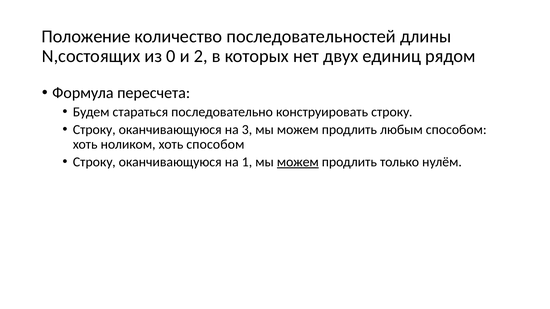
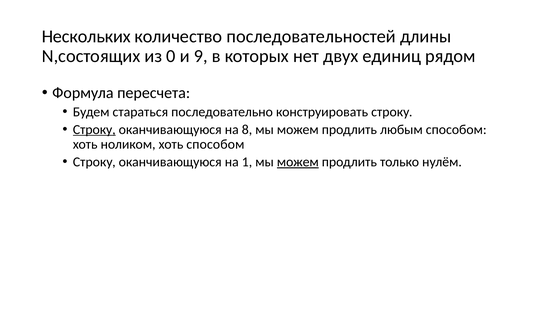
Положение: Положение -> Нескольких
2: 2 -> 9
Строку at (94, 130) underline: none -> present
3: 3 -> 8
